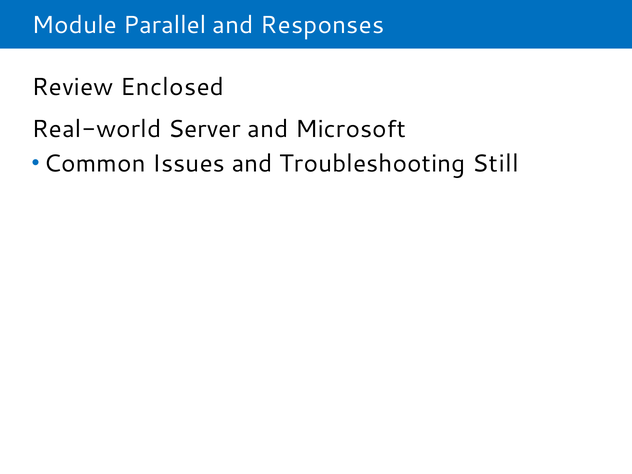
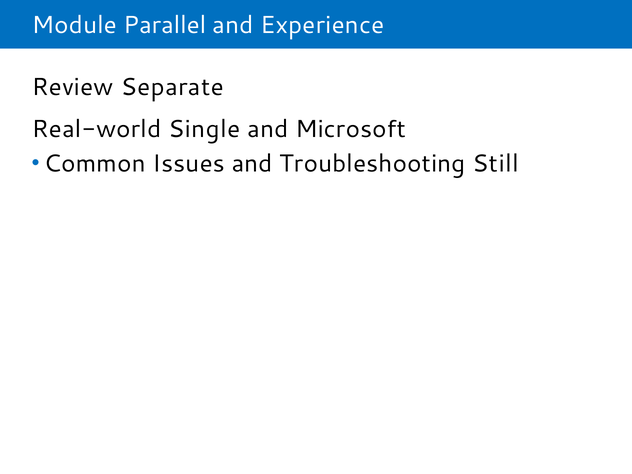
Responses: Responses -> Experience
Enclosed: Enclosed -> Separate
Server: Server -> Single
